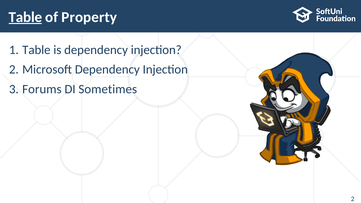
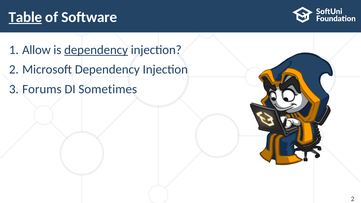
Property: Property -> Software
Table at (36, 50): Table -> Allow
dependency at (96, 50) underline: none -> present
